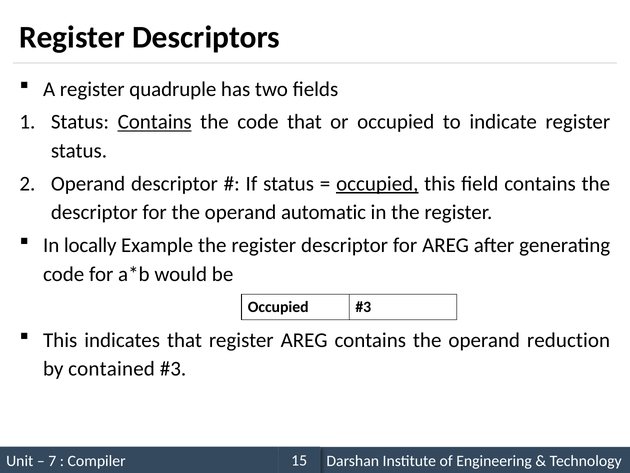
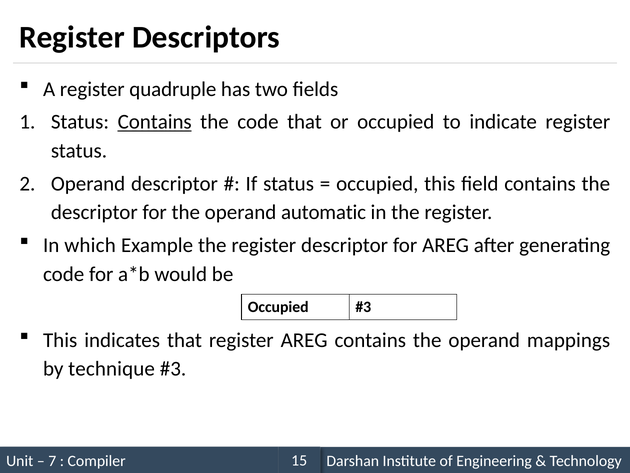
occupied at (377, 184) underline: present -> none
locally: locally -> which
reduction: reduction -> mappings
contained: contained -> technique
